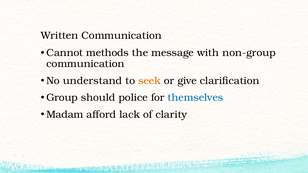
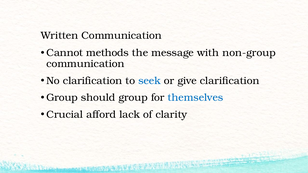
No understand: understand -> clarification
seek colour: orange -> blue
should police: police -> group
Madam: Madam -> Crucial
